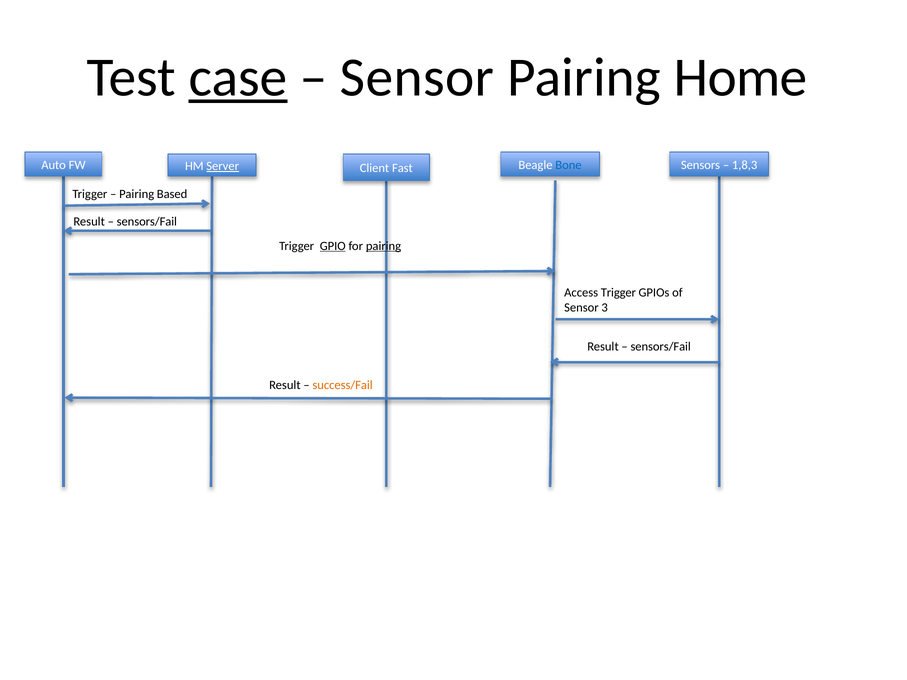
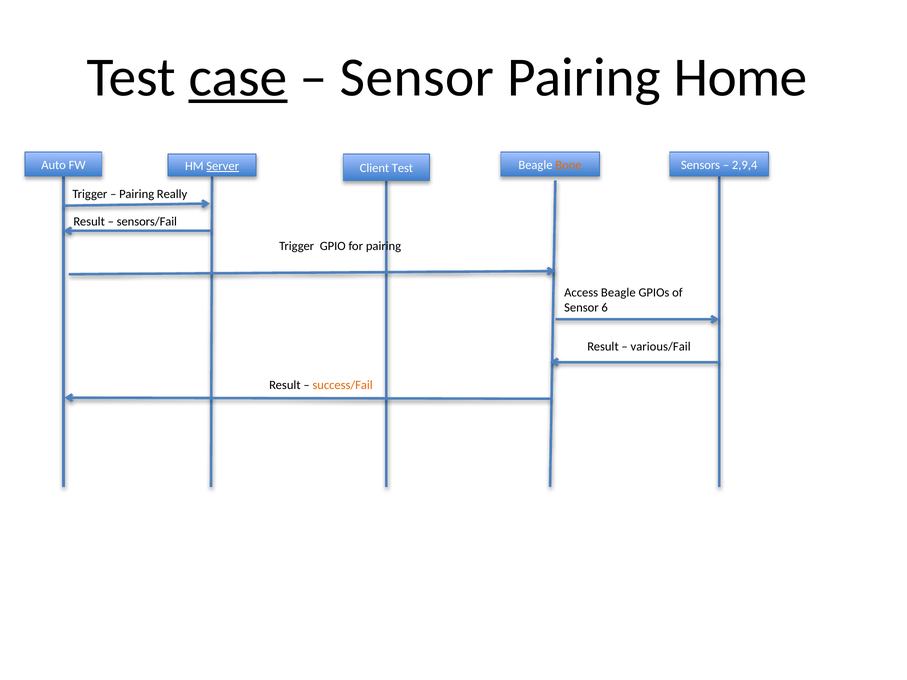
Client Fast: Fast -> Test
Bone colour: blue -> orange
1,8,3: 1,8,3 -> 2,9,4
Based: Based -> Really
GPIO underline: present -> none
pairing at (384, 246) underline: present -> none
Access Trigger: Trigger -> Beagle
3: 3 -> 6
sensors/Fail at (661, 347): sensors/Fail -> various/Fail
